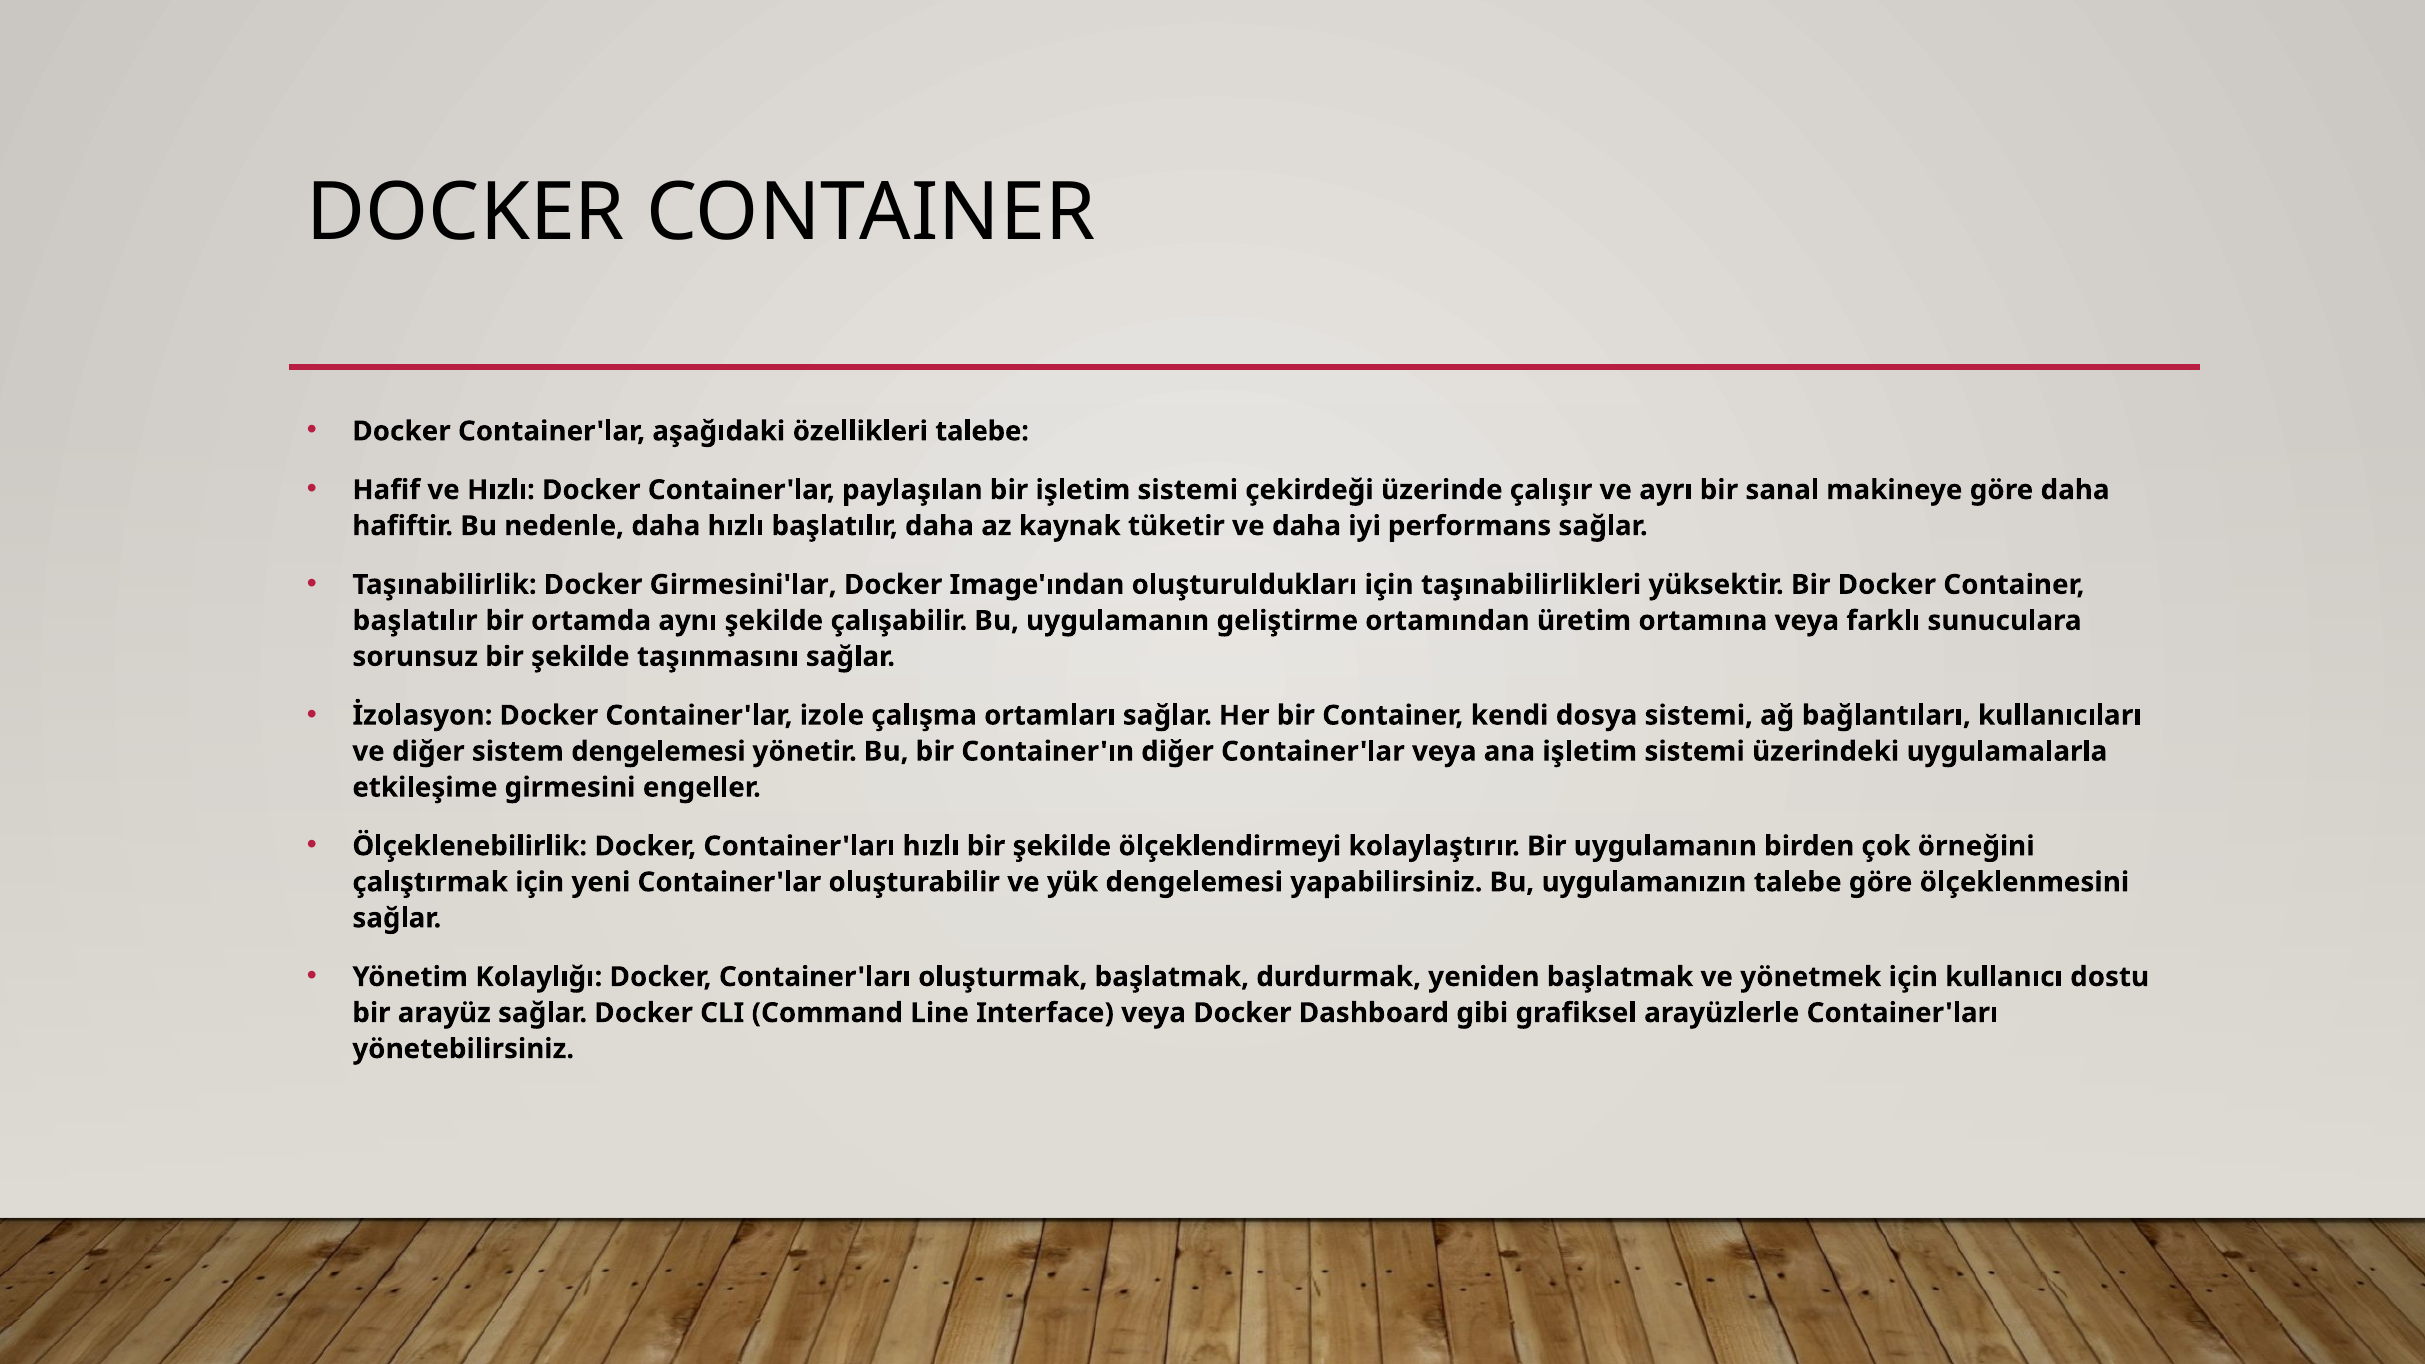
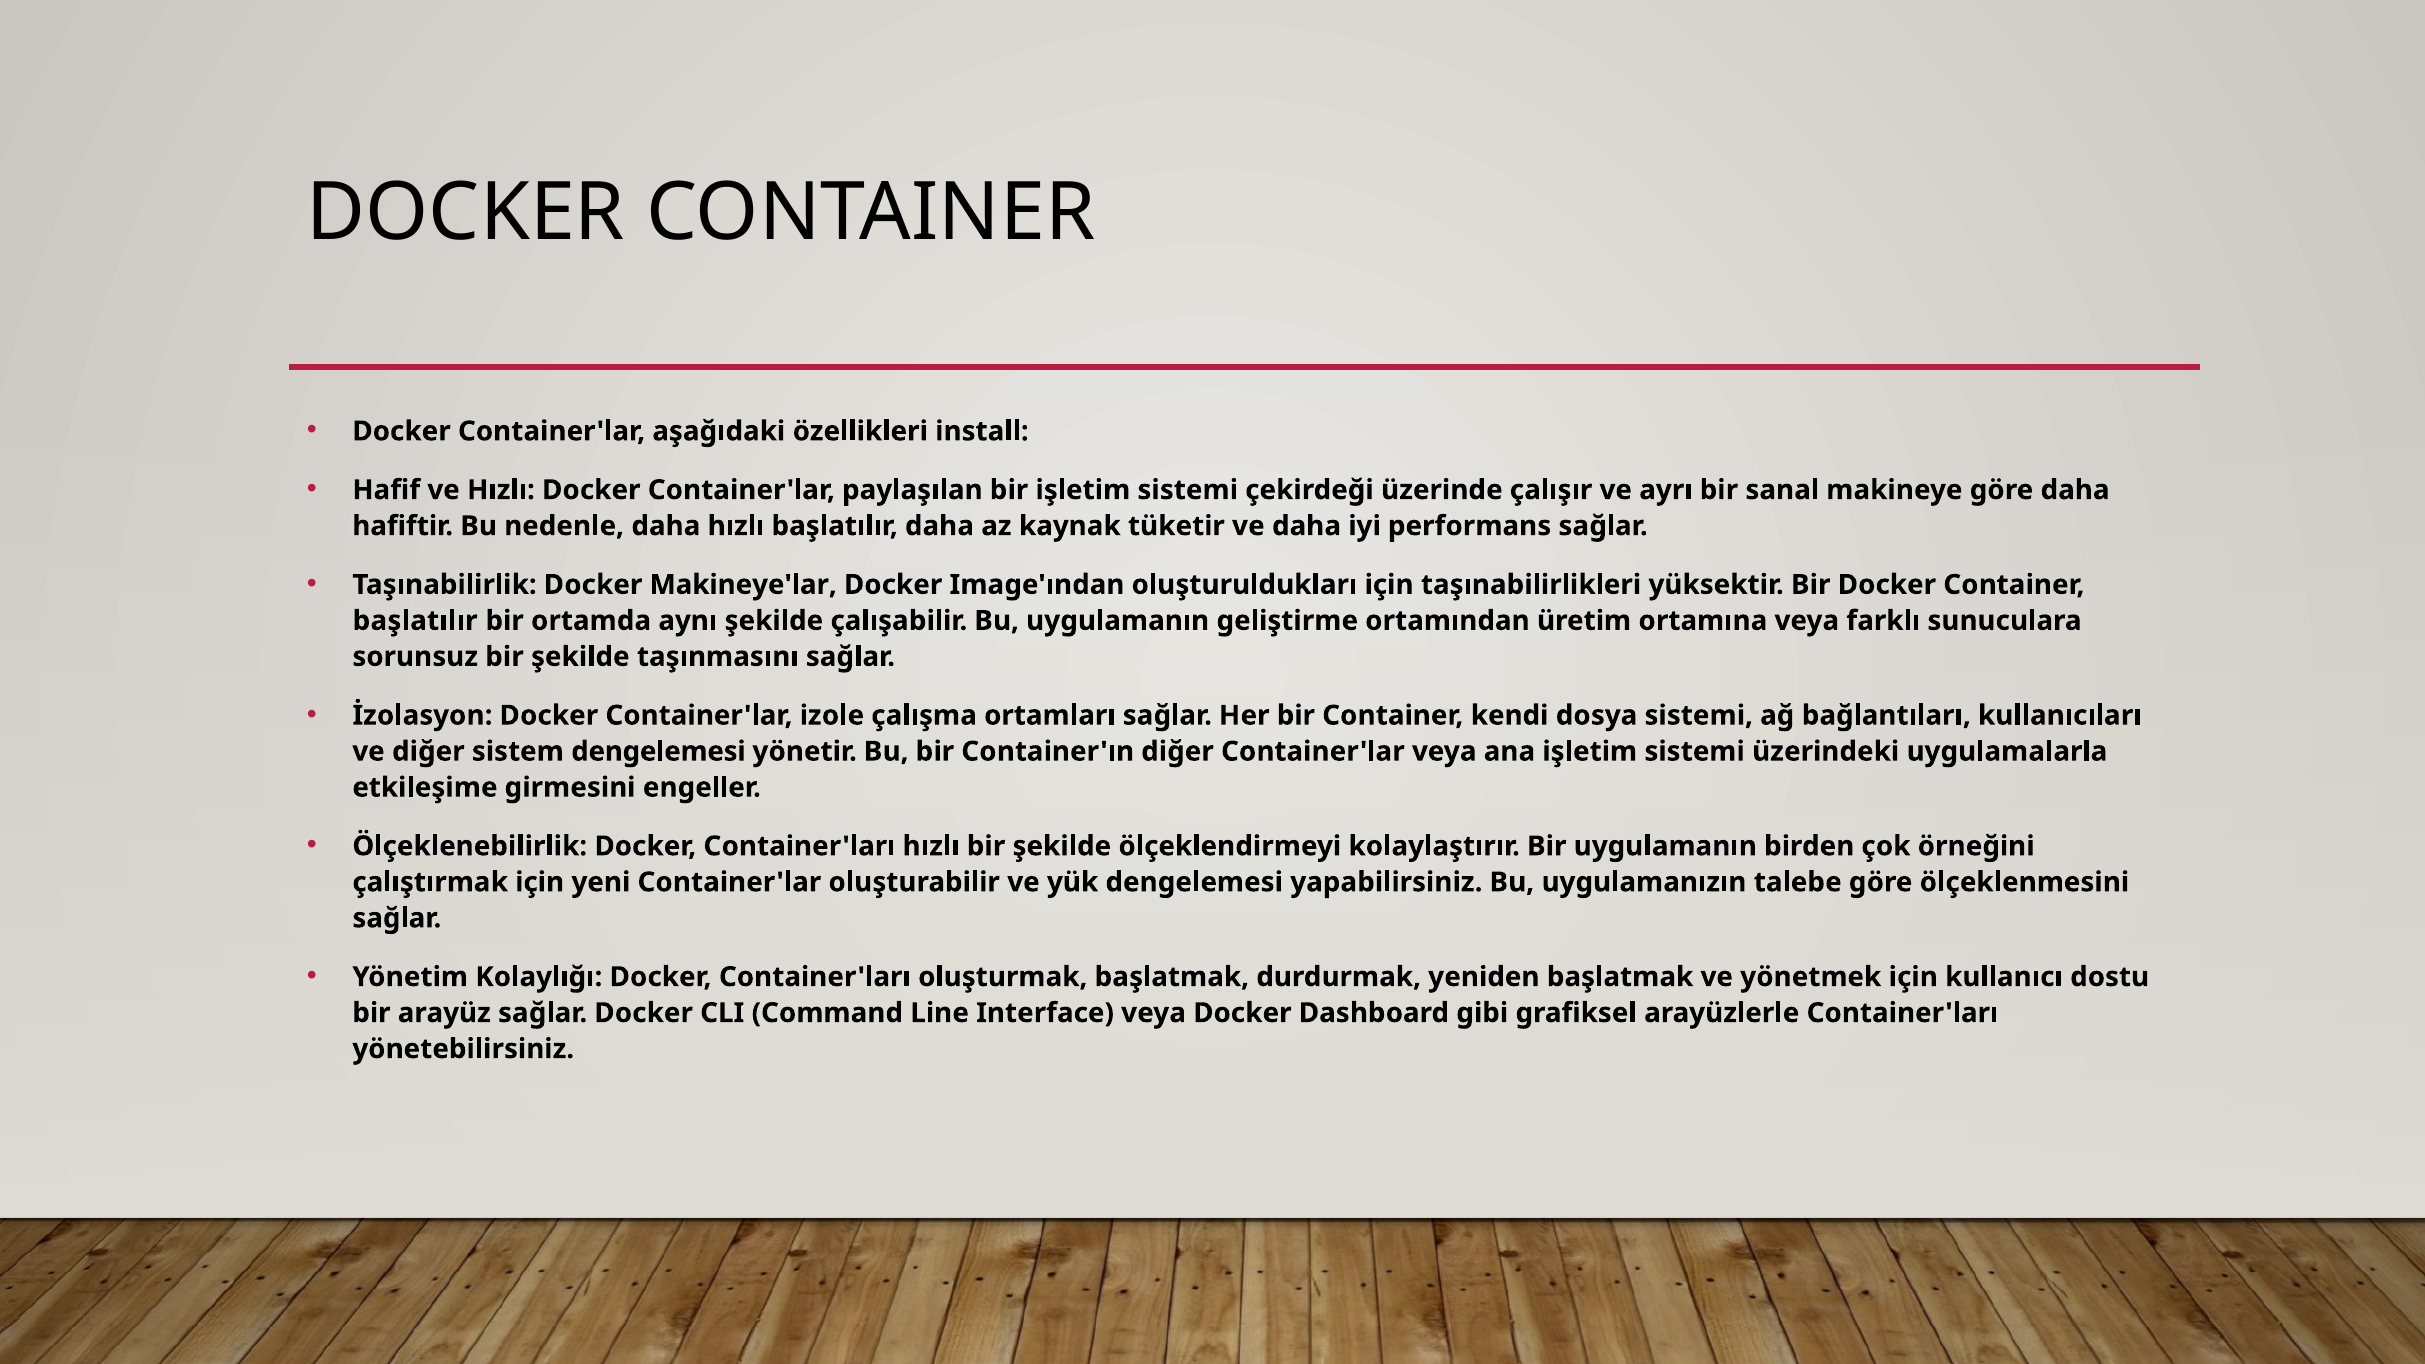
özellikleri talebe: talebe -> install
Girmesini'lar: Girmesini'lar -> Makineye'lar
